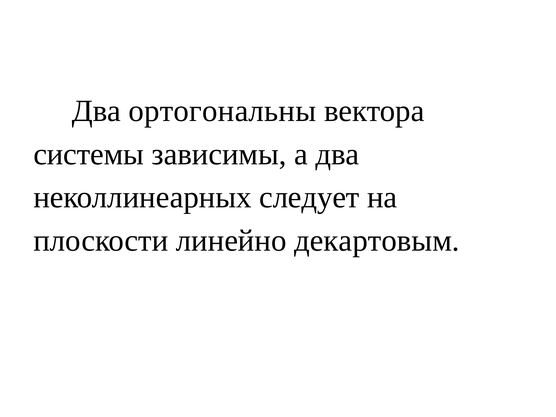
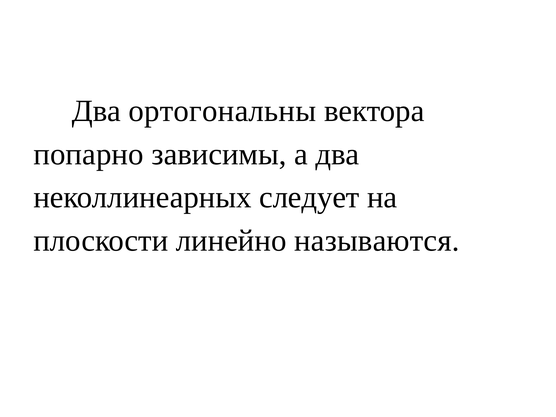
системы: системы -> попарно
декартовым: декартовым -> называются
